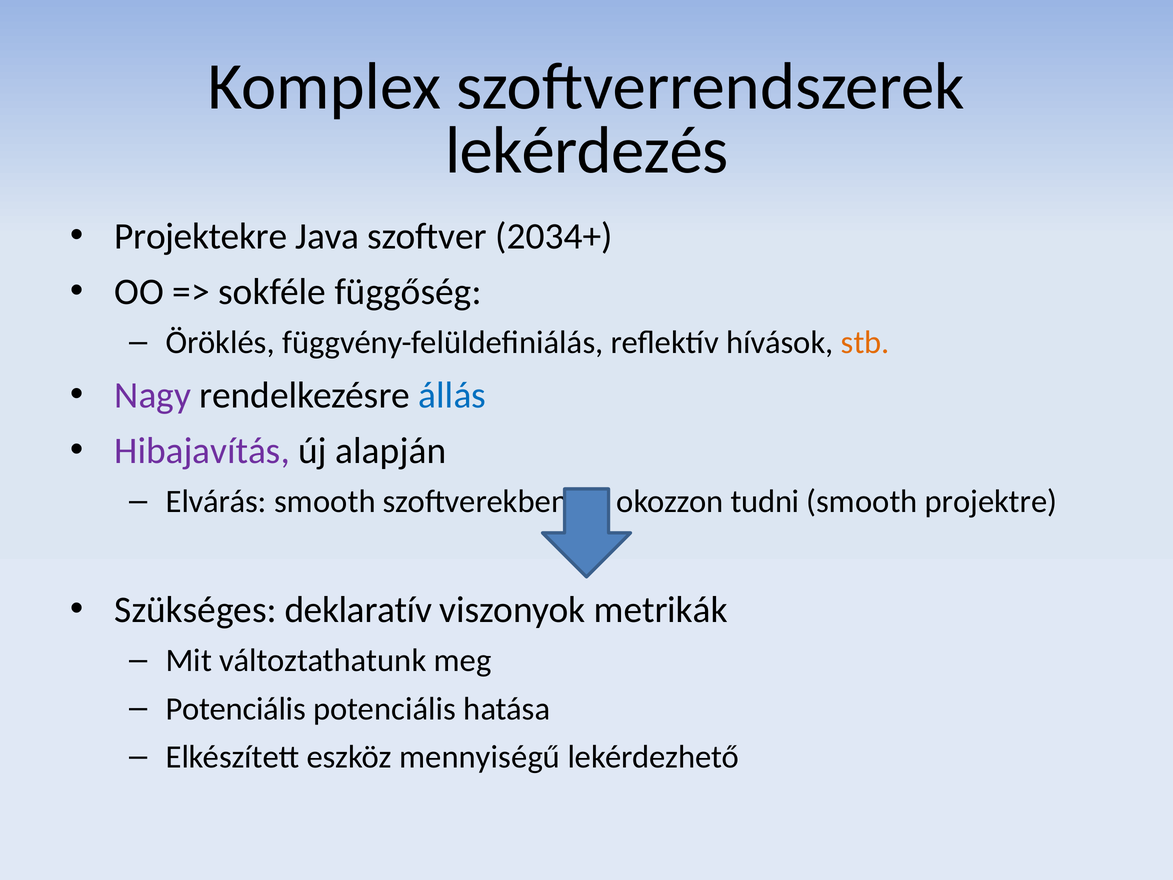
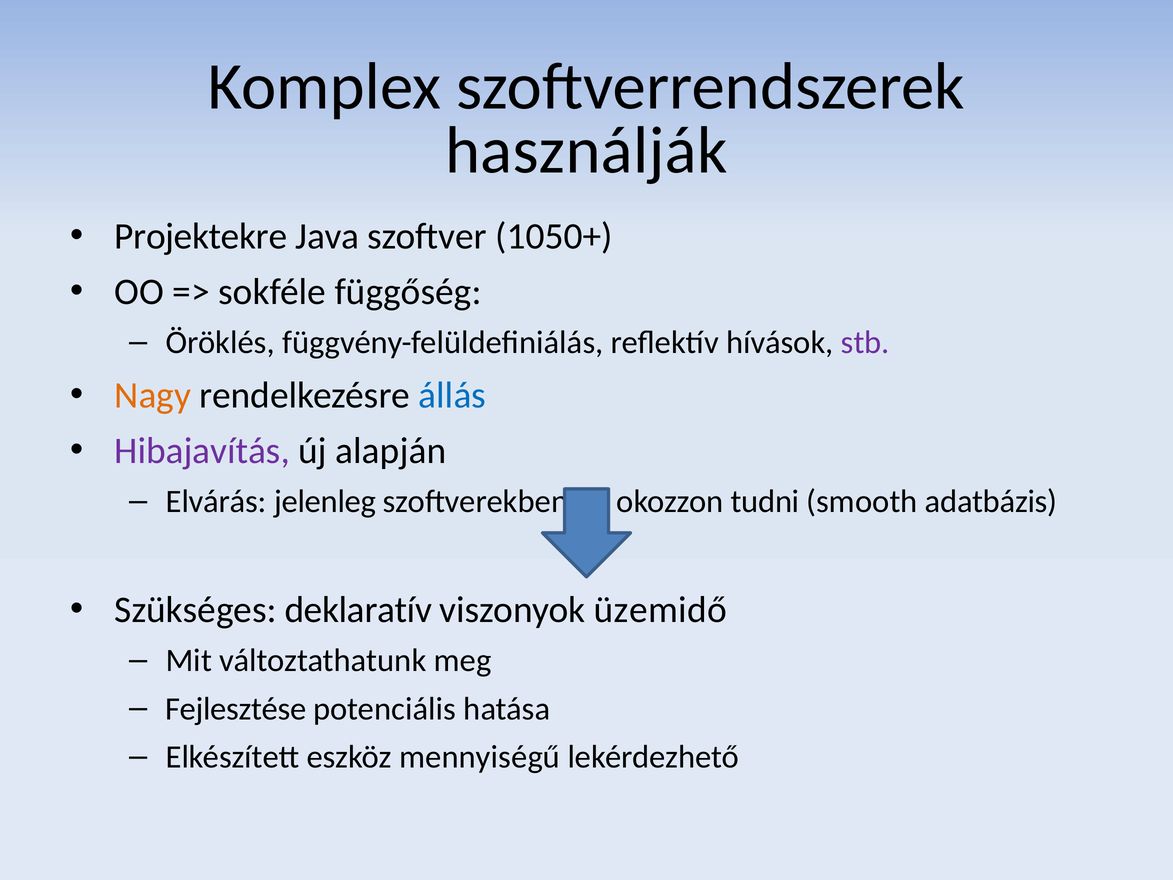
lekérdezés: lekérdezés -> használják
2034+: 2034+ -> 1050+
stb colour: orange -> purple
Nagy colour: purple -> orange
Elvárás smooth: smooth -> jelenleg
projektre: projektre -> adatbázis
metrikák: metrikák -> üzemidő
Potenciális at (236, 709): Potenciális -> Fejlesztése
